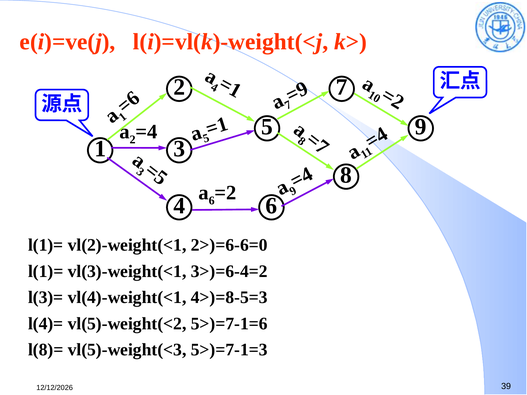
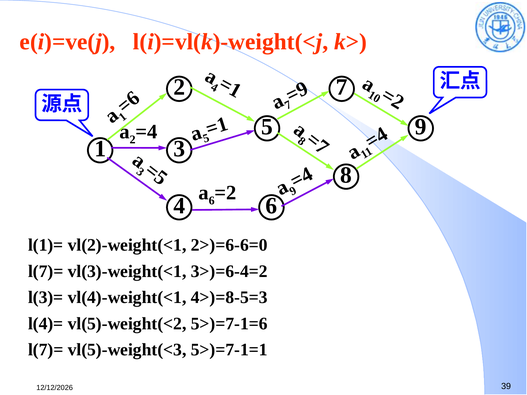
l(1)= at (46, 271): l(1)= -> l(7)=
l(8)= at (46, 350): l(8)= -> l(7)=
5>)=7-1=3: 5>)=7-1=3 -> 5>)=7-1=1
